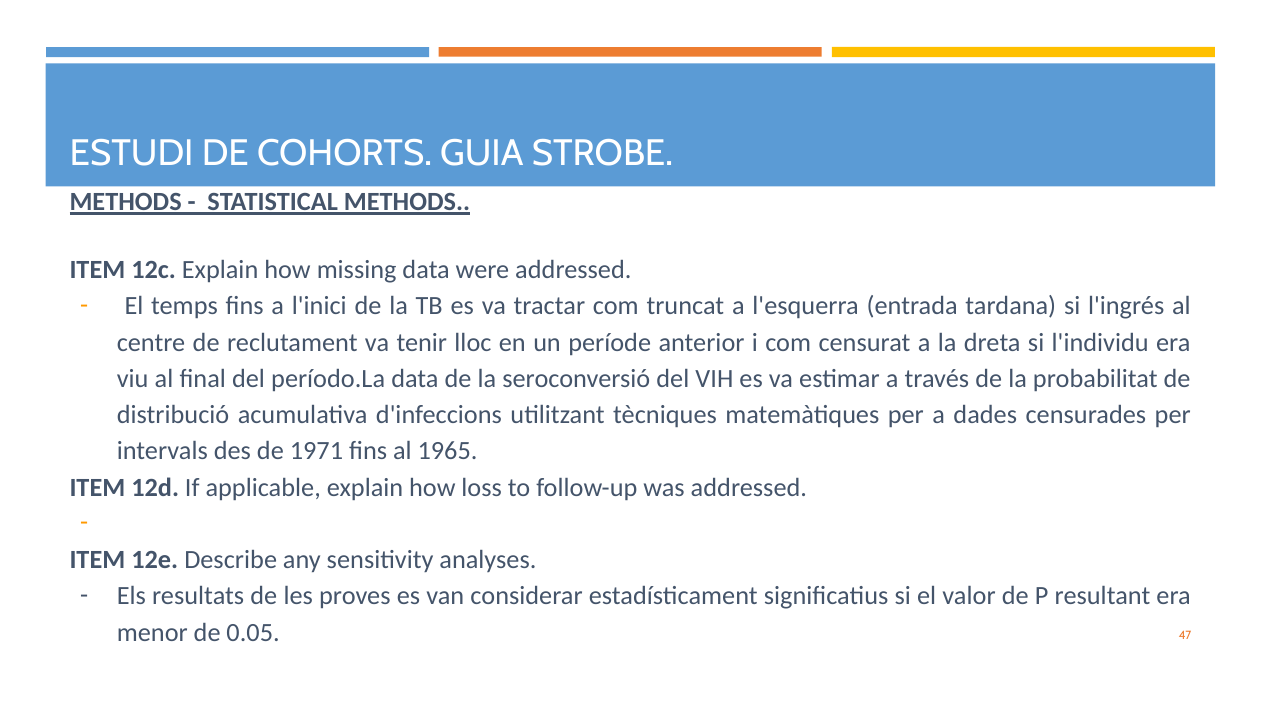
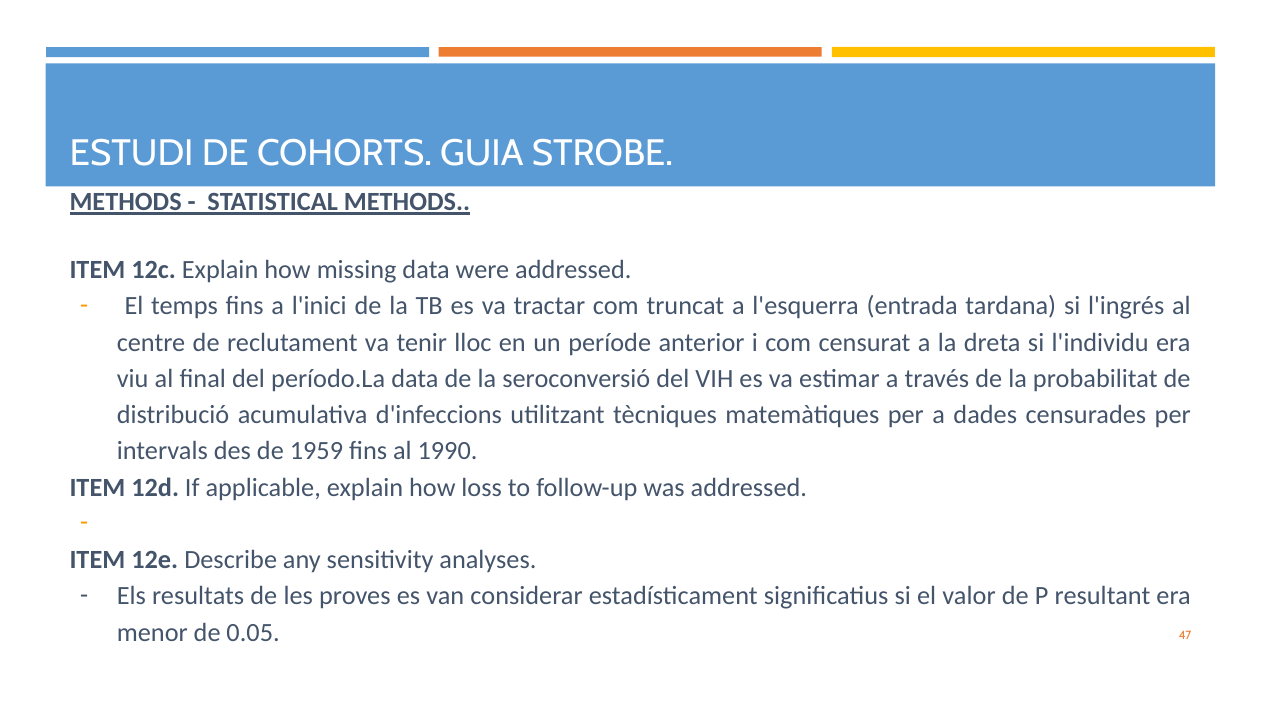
1971: 1971 -> 1959
1965: 1965 -> 1990
